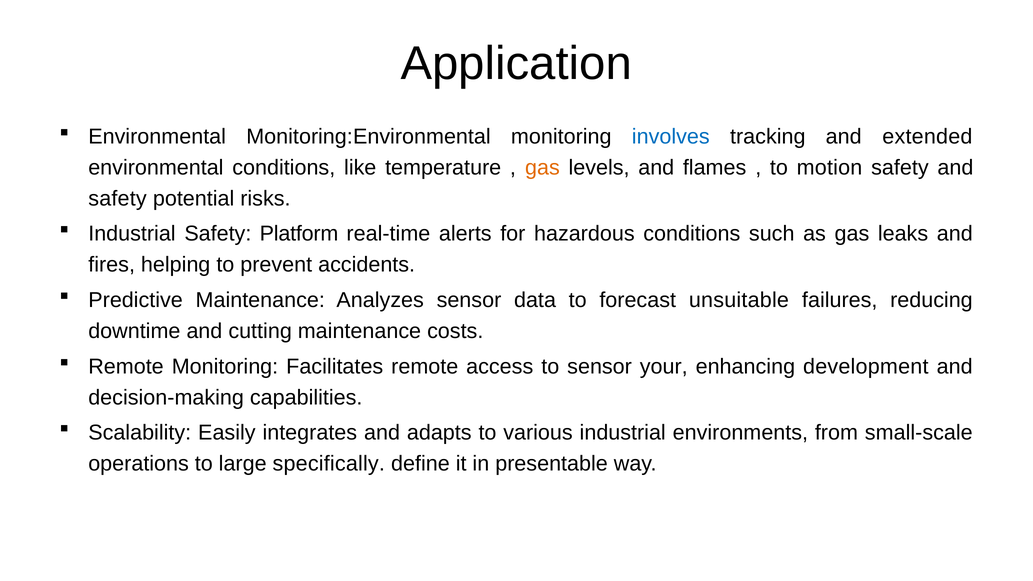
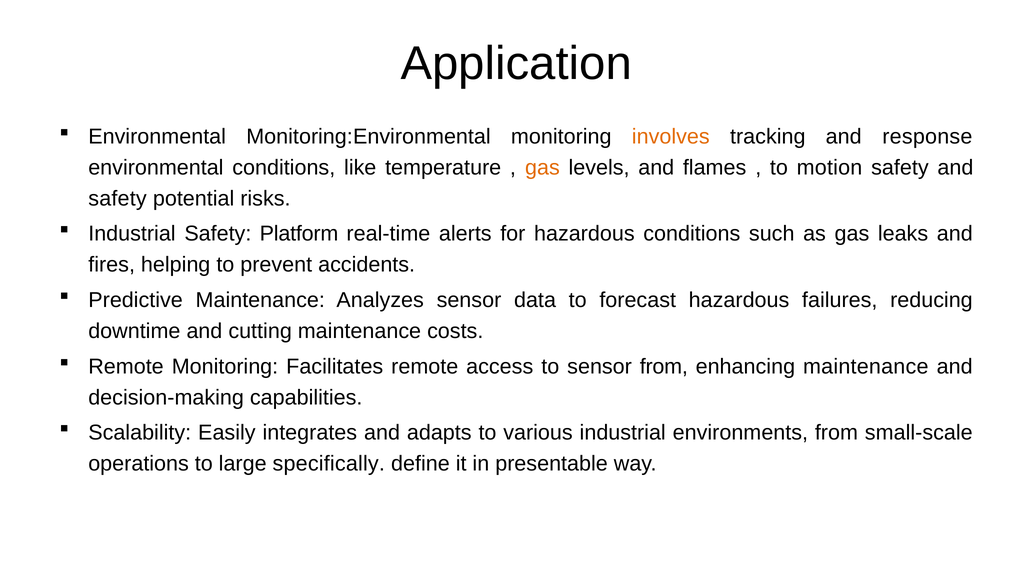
involves colour: blue -> orange
extended: extended -> response
forecast unsuitable: unsuitable -> hazardous
sensor your: your -> from
enhancing development: development -> maintenance
